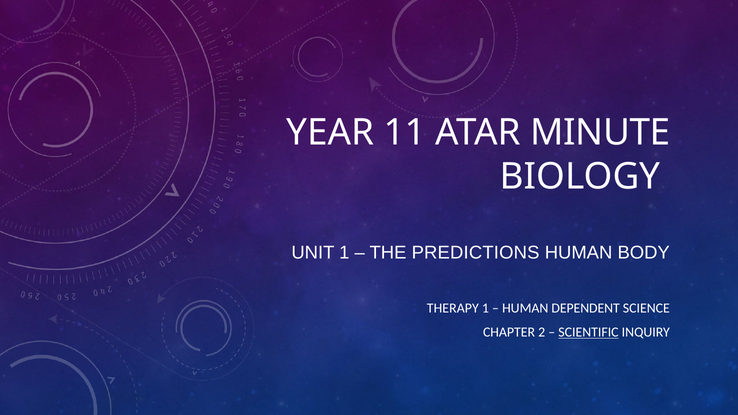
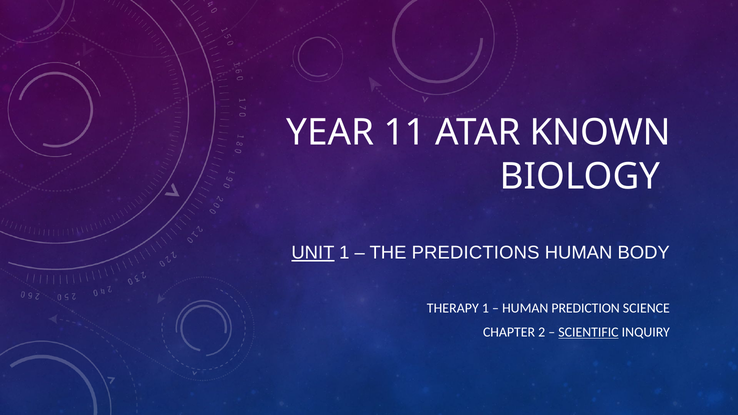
MINUTE: MINUTE -> KNOWN
UNIT underline: none -> present
DEPENDENT: DEPENDENT -> PREDICTION
